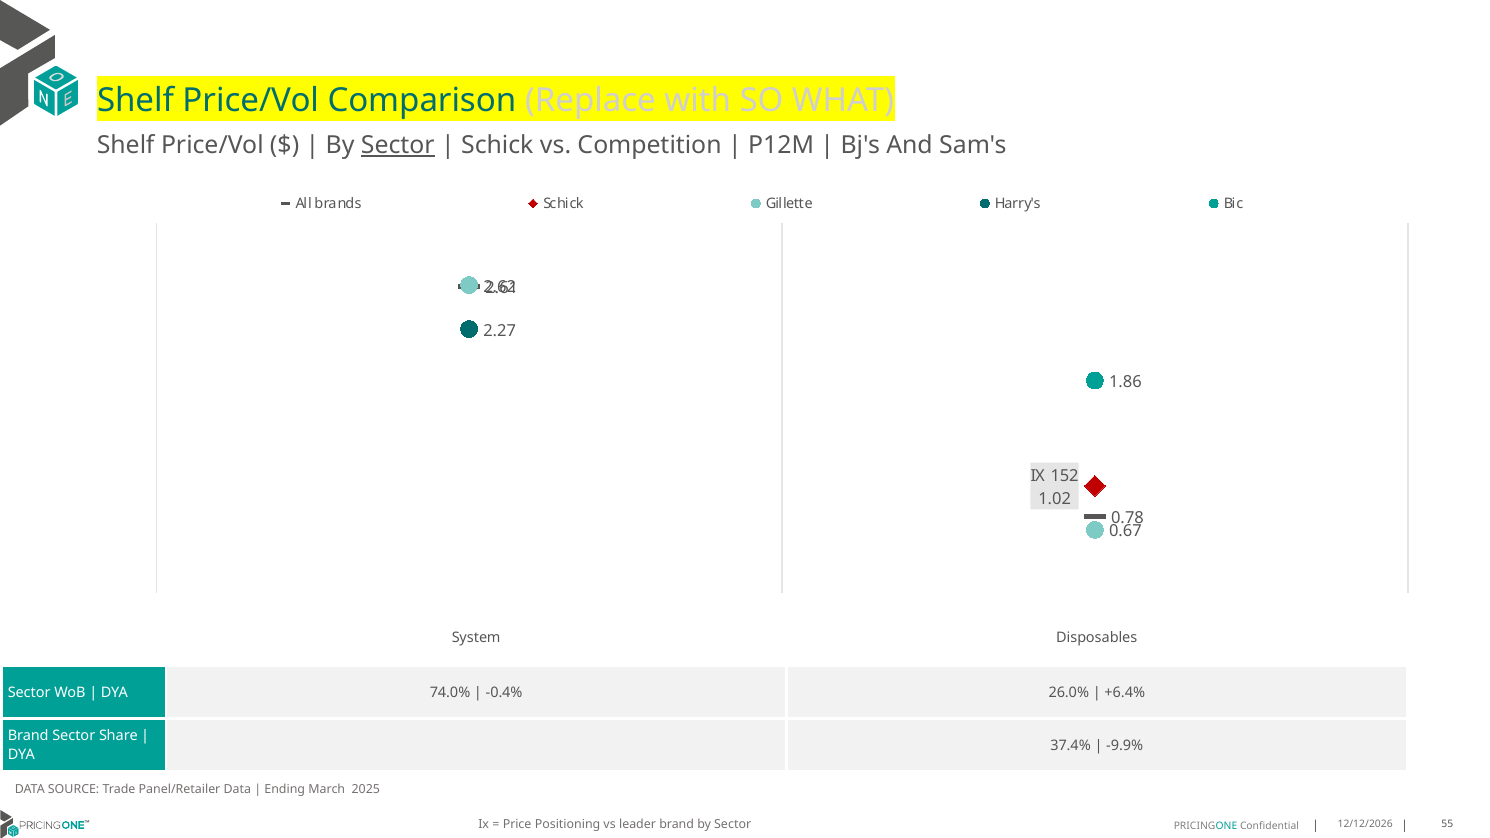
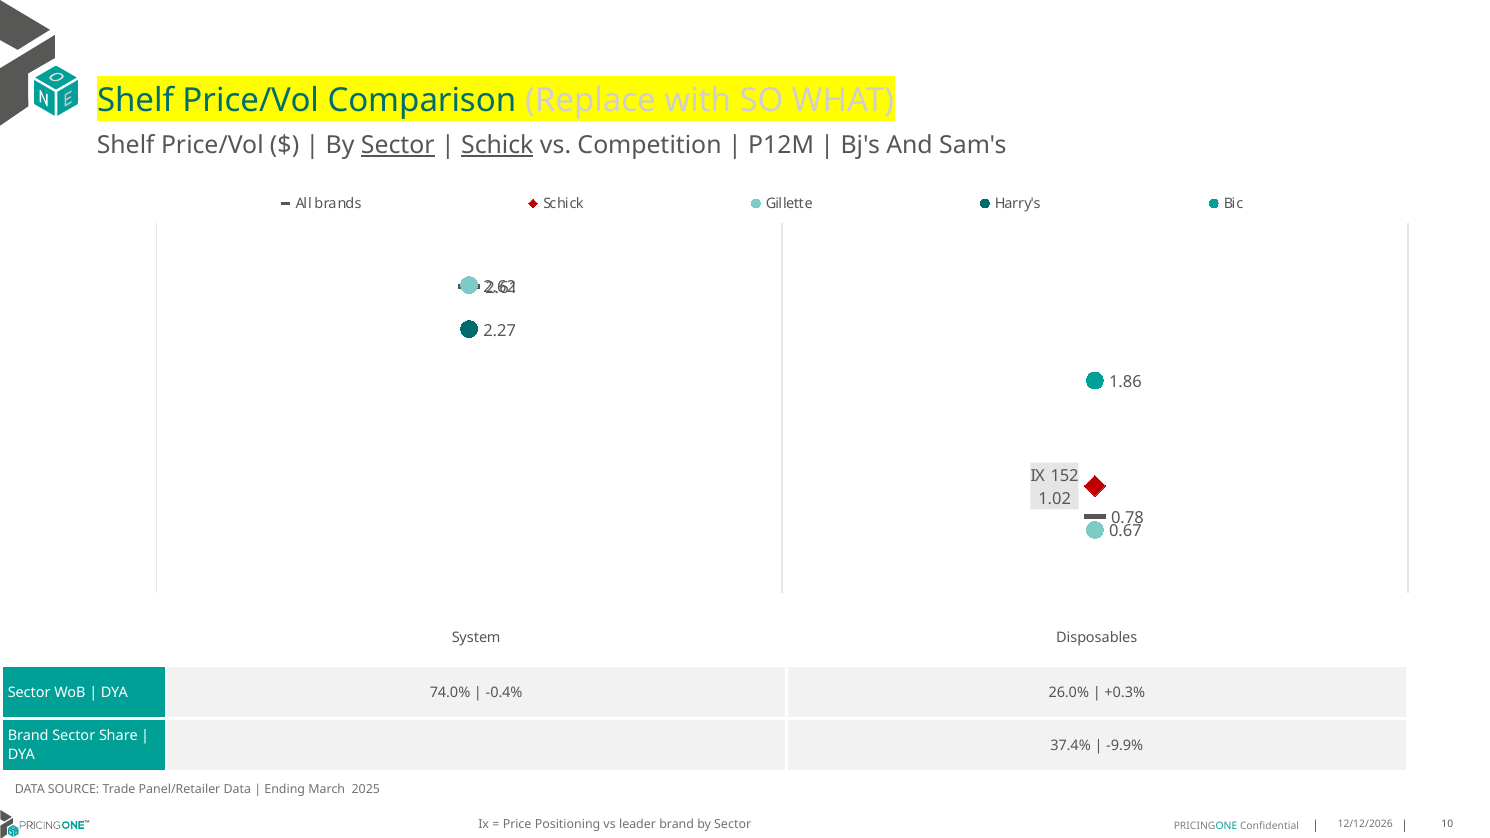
Schick at (497, 145) underline: none -> present
+6.4%: +6.4% -> +0.3%
55: 55 -> 10
